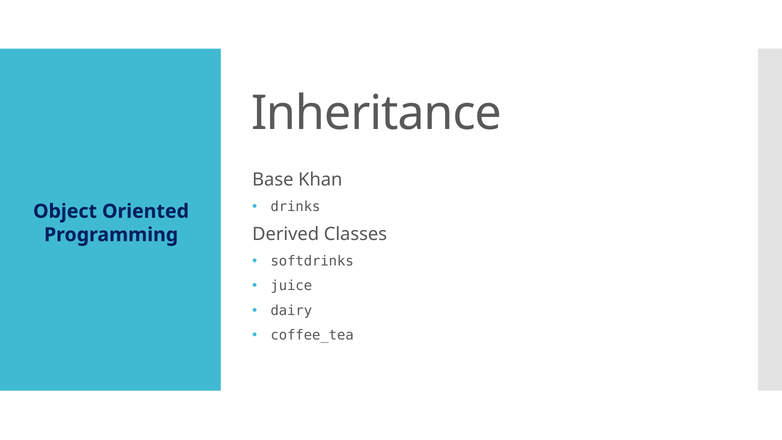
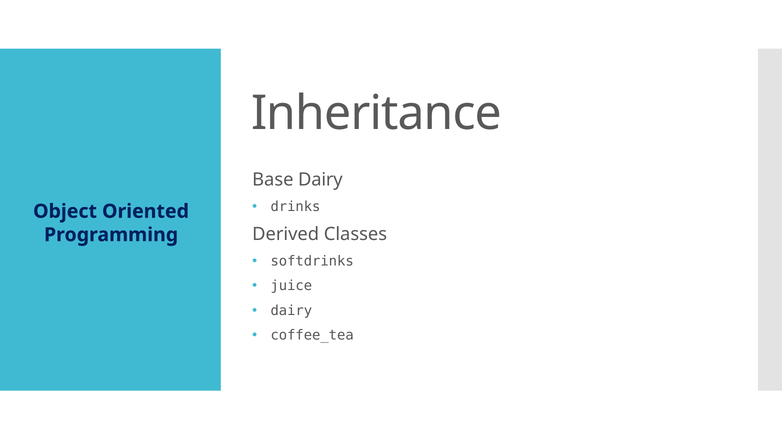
Base Khan: Khan -> Dairy
